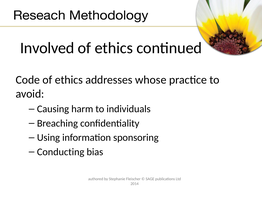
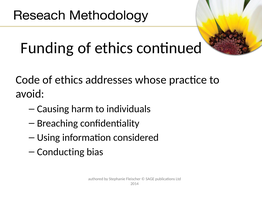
Involved: Involved -> Funding
sponsoring: sponsoring -> considered
